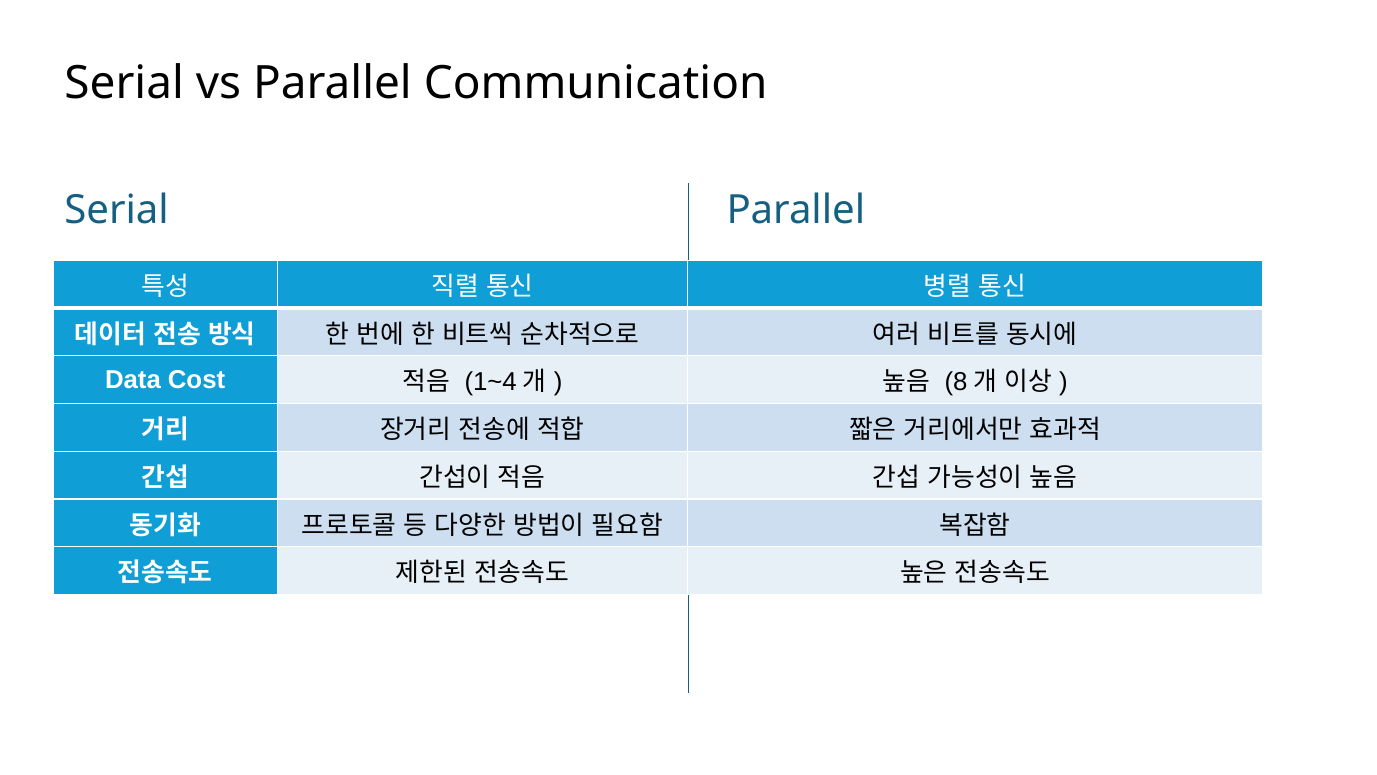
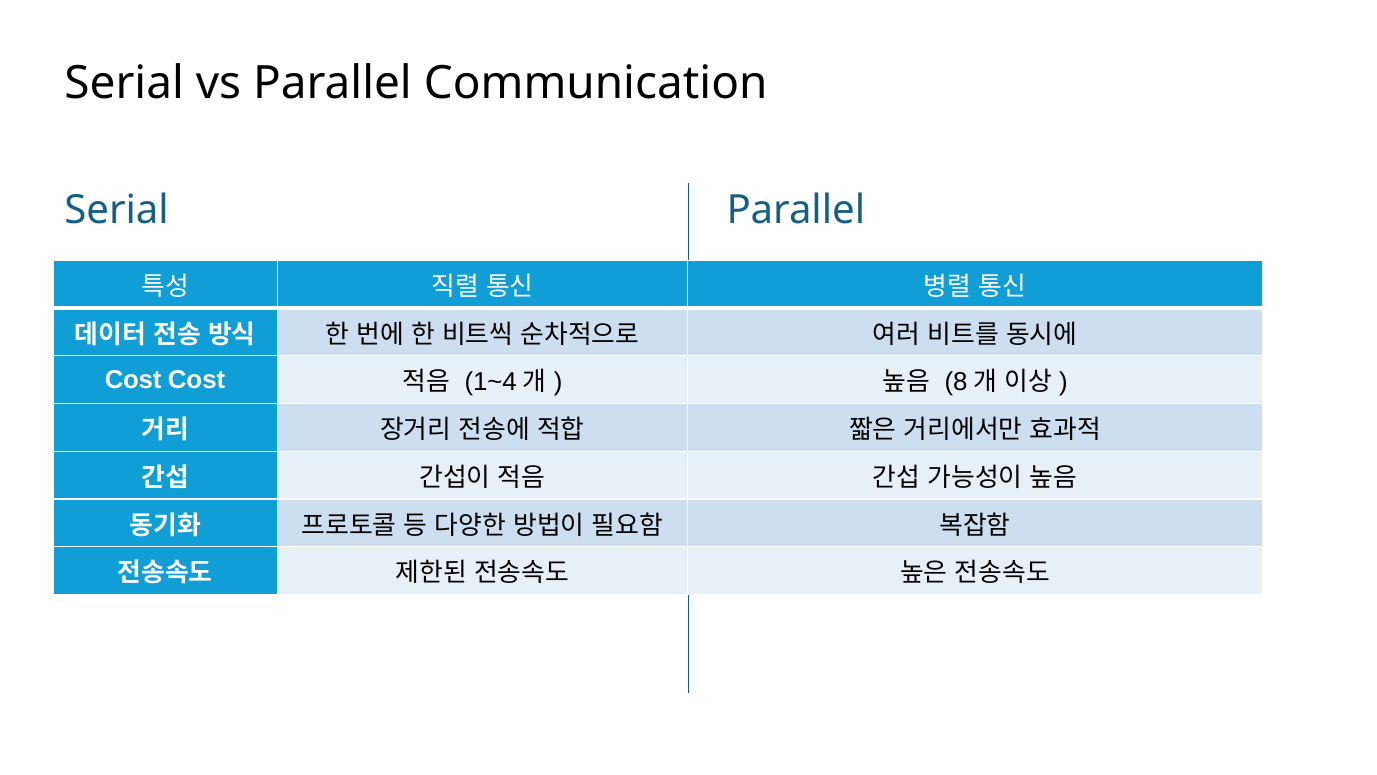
Data at (133, 380): Data -> Cost
